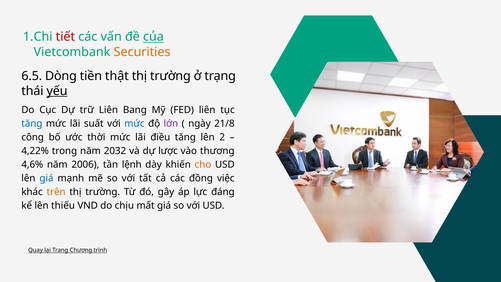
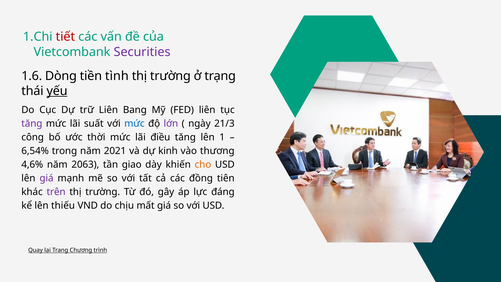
của underline: present -> none
Securities colour: orange -> purple
6.5: 6.5 -> 1.6
thật: thật -> tình
tăng at (32, 124) colour: blue -> purple
21/8: 21/8 -> 21/3
2: 2 -> 1
4,22%: 4,22% -> 6,54%
2032: 2032 -> 2021
lược: lược -> kinh
2006: 2006 -> 2063
lệnh: lệnh -> giao
giá at (47, 178) colour: blue -> purple
việc: việc -> tiên
trên colour: orange -> purple
